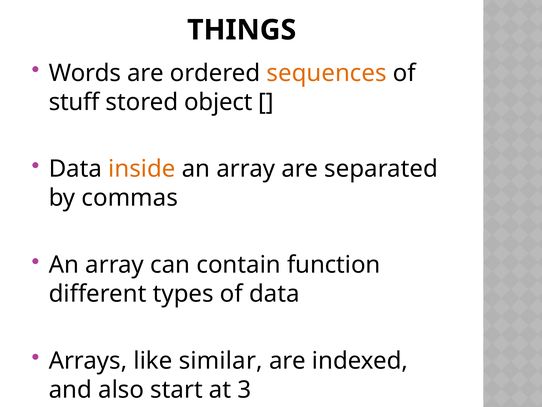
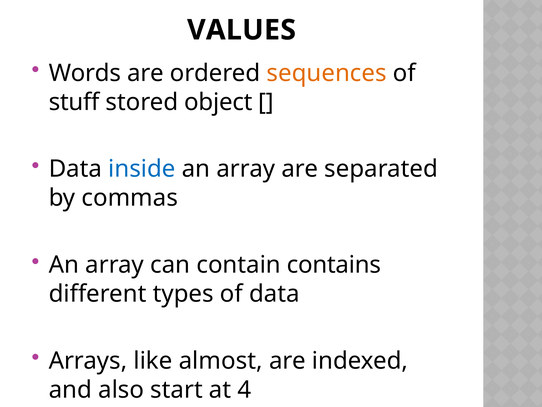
THINGS: THINGS -> VALUES
inside colour: orange -> blue
function: function -> contains
similar: similar -> almost
3: 3 -> 4
